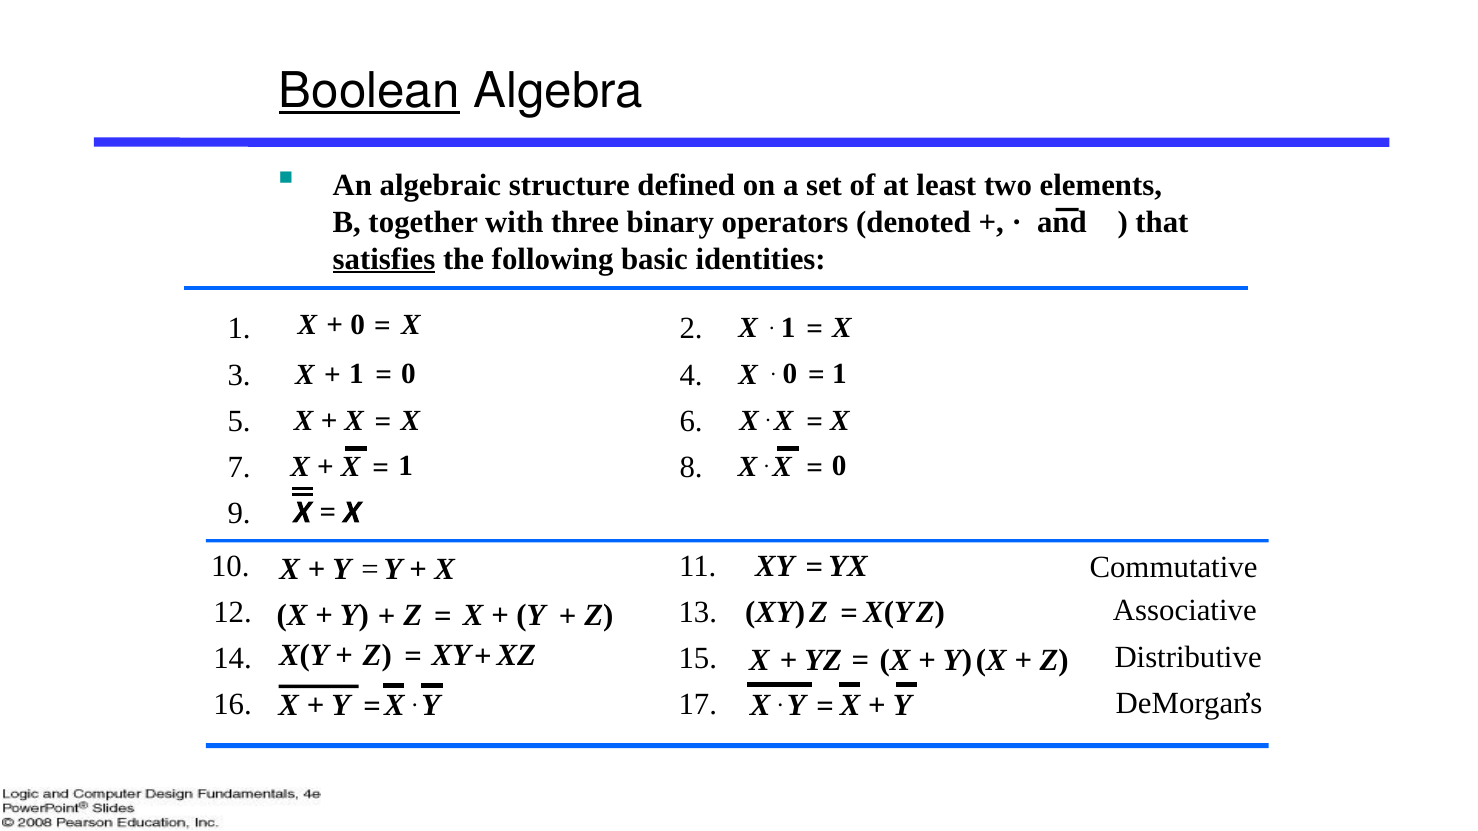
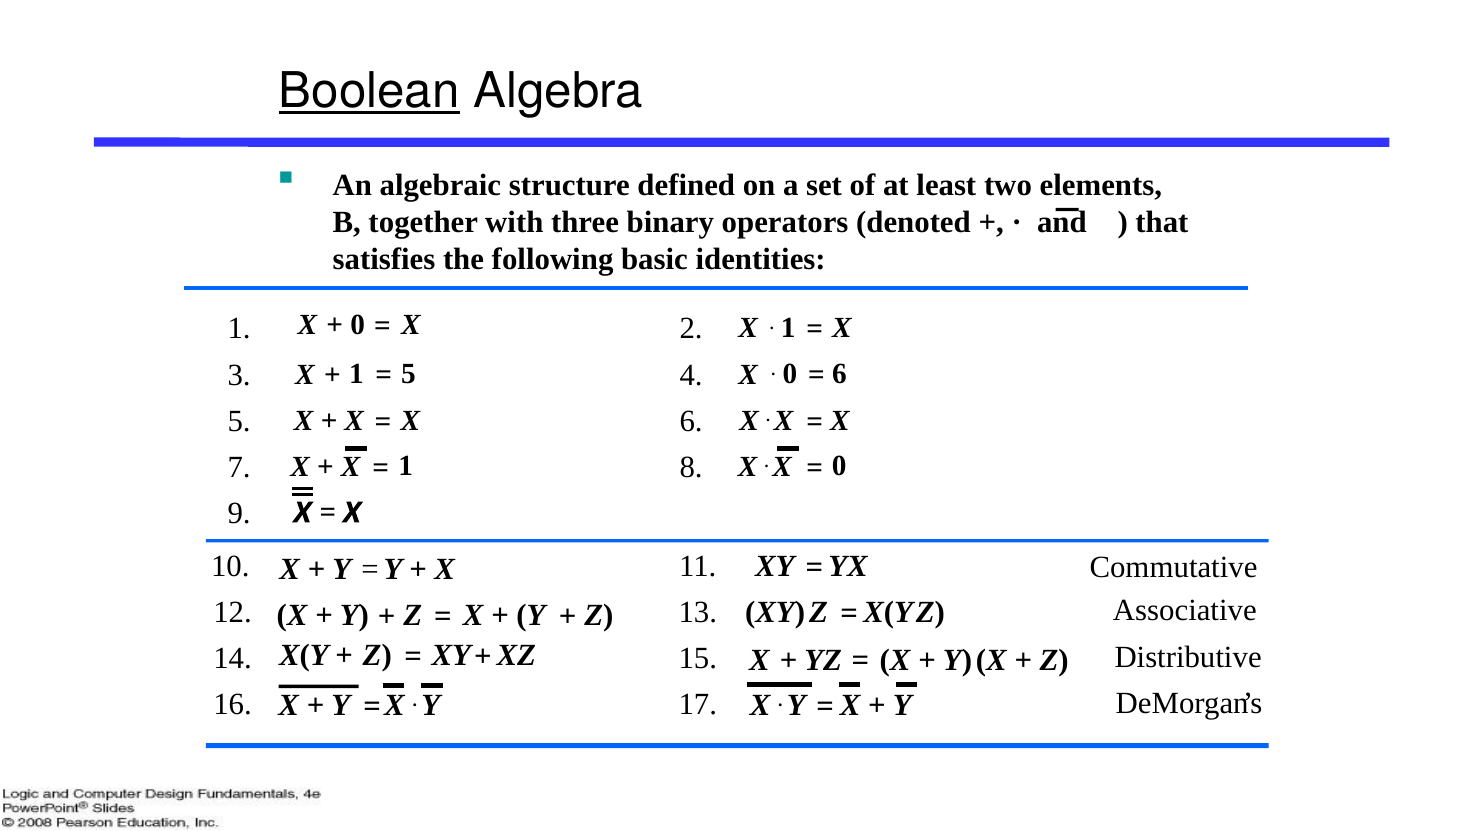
satisfies underline: present -> none
1 0: 0 -> 5
0 1: 1 -> 6
